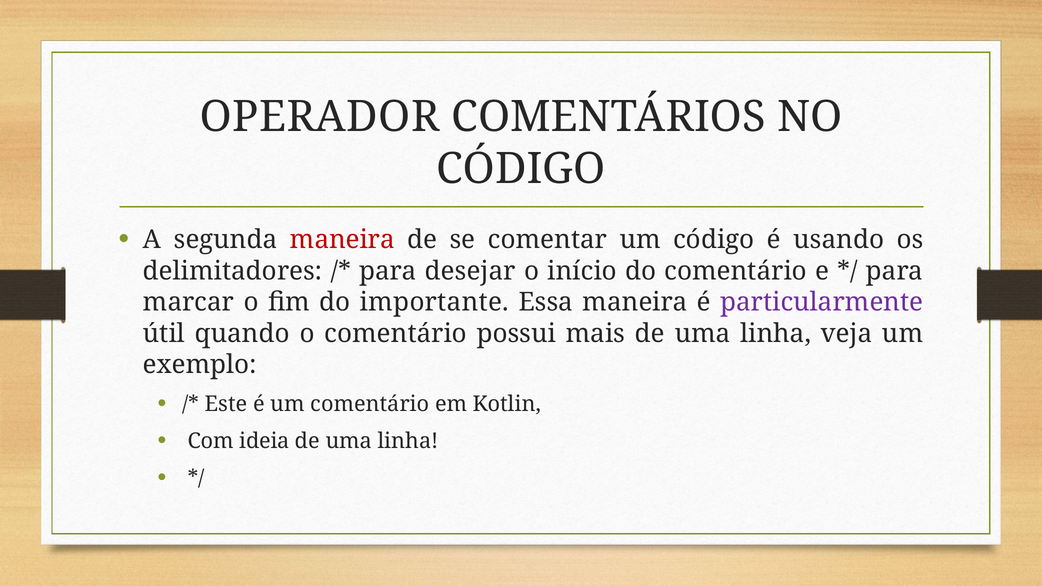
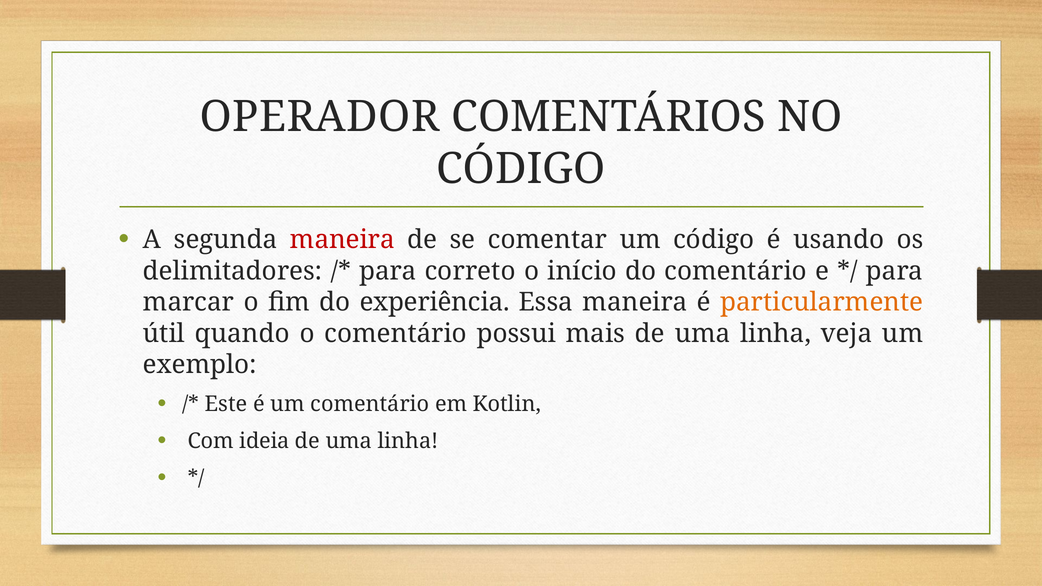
desejar: desejar -> correto
importante: importante -> experiência
particularmente colour: purple -> orange
